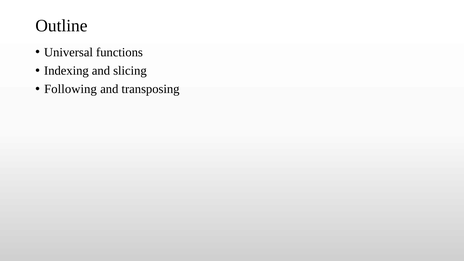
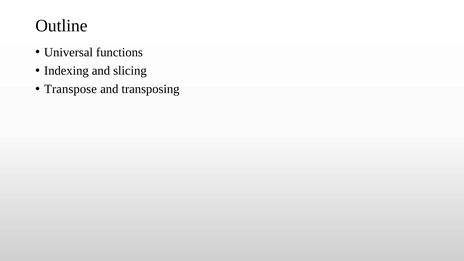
Following: Following -> Transpose
